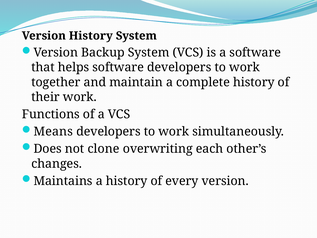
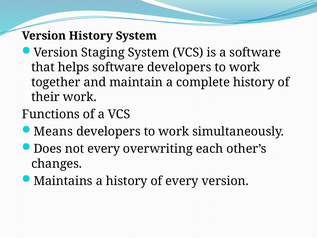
Backup: Backup -> Staging
not clone: clone -> every
